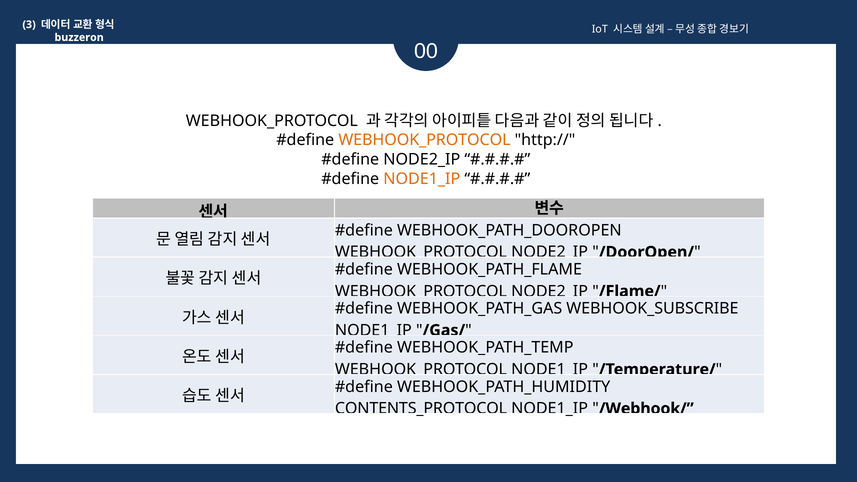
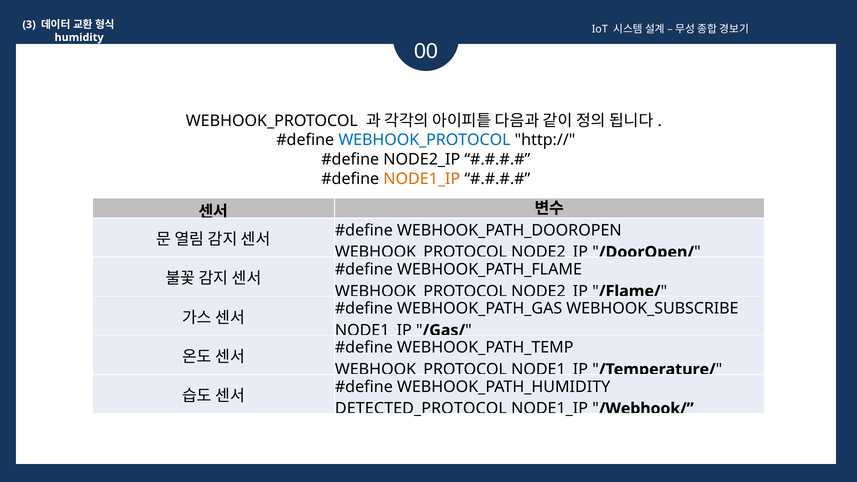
buzzeron: buzzeron -> humidity
WEBHOOK_PROTOCOL at (424, 140) colour: orange -> blue
CONTENTS_PROTOCOL: CONTENTS_PROTOCOL -> DETECTED_PROTOCOL
